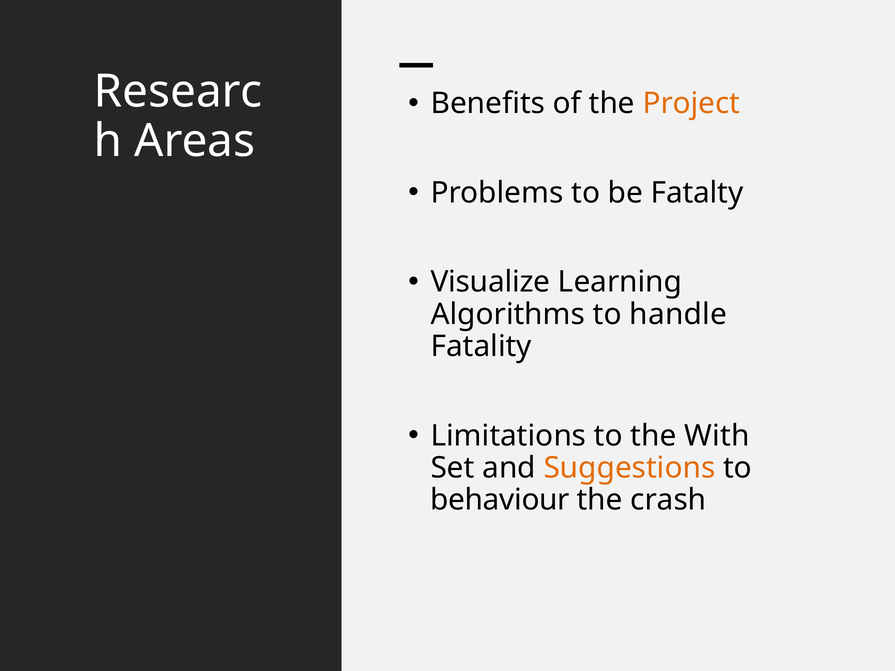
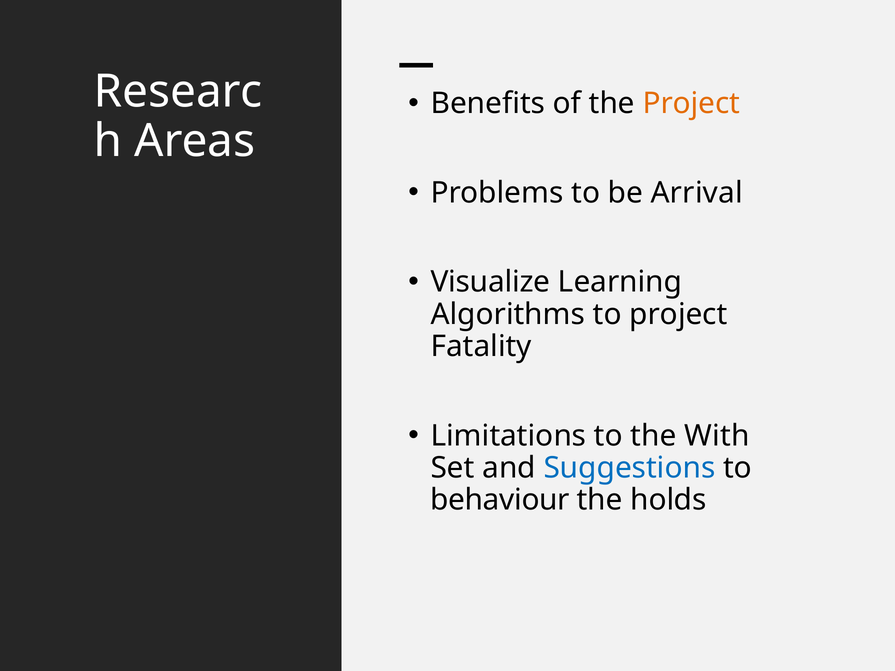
Fatalty: Fatalty -> Arrival
to handle: handle -> project
Suggestions colour: orange -> blue
crash: crash -> holds
